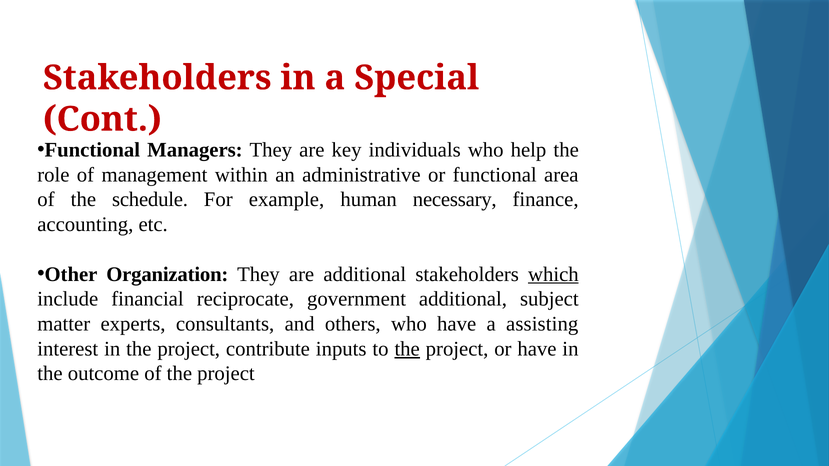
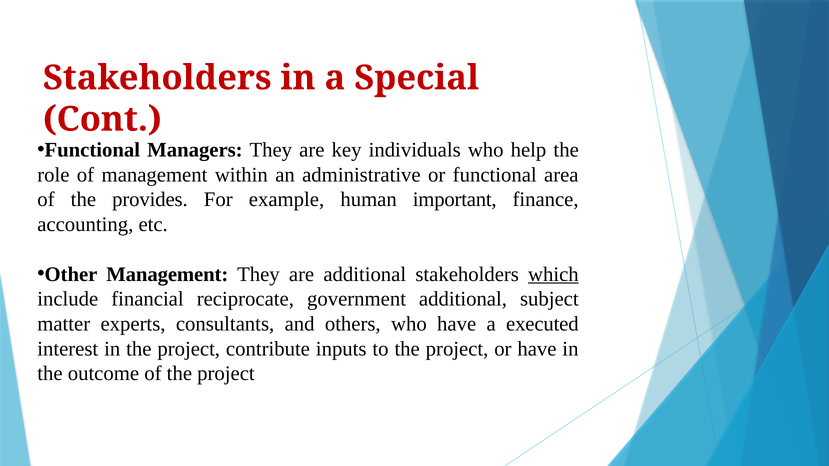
schedule: schedule -> provides
necessary: necessary -> important
Other Organization: Organization -> Management
assisting: assisting -> executed
the at (407, 349) underline: present -> none
